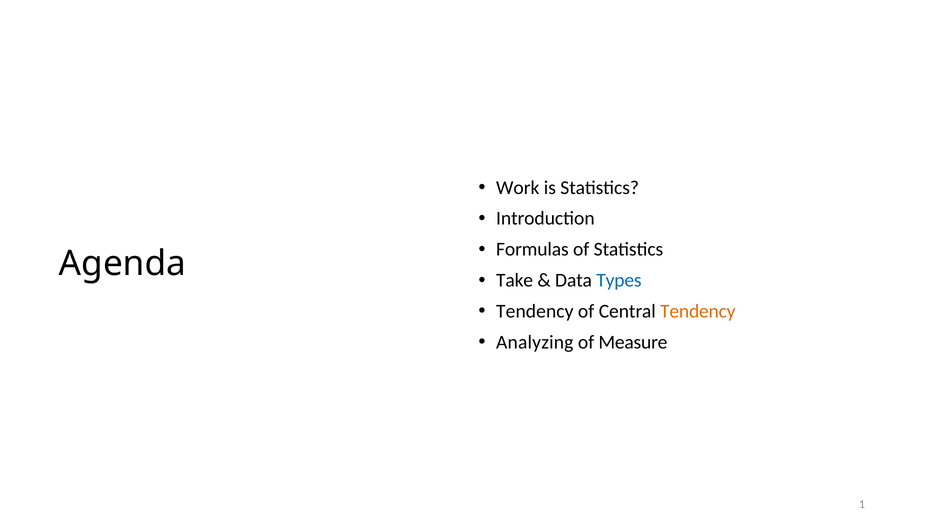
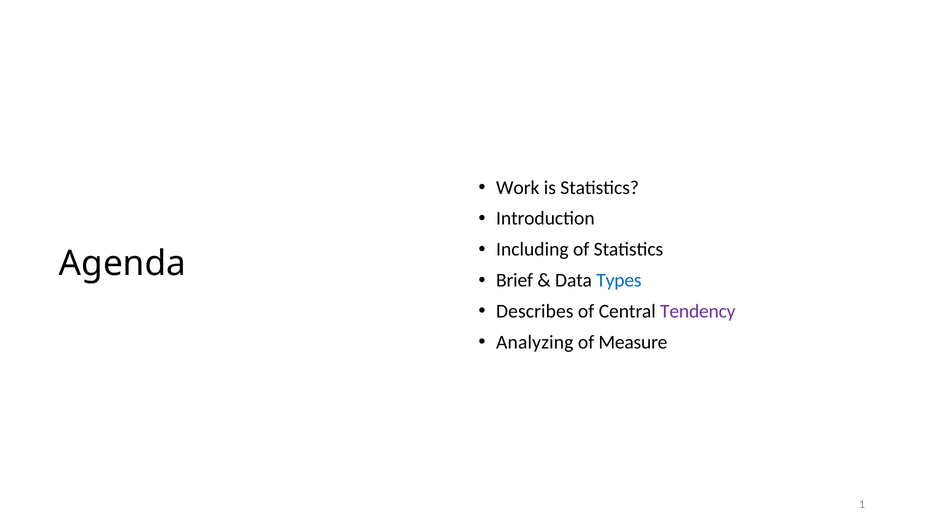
Formulas: Formulas -> Including
Take: Take -> Brief
Tendency at (535, 311): Tendency -> Describes
Tendency at (698, 311) colour: orange -> purple
